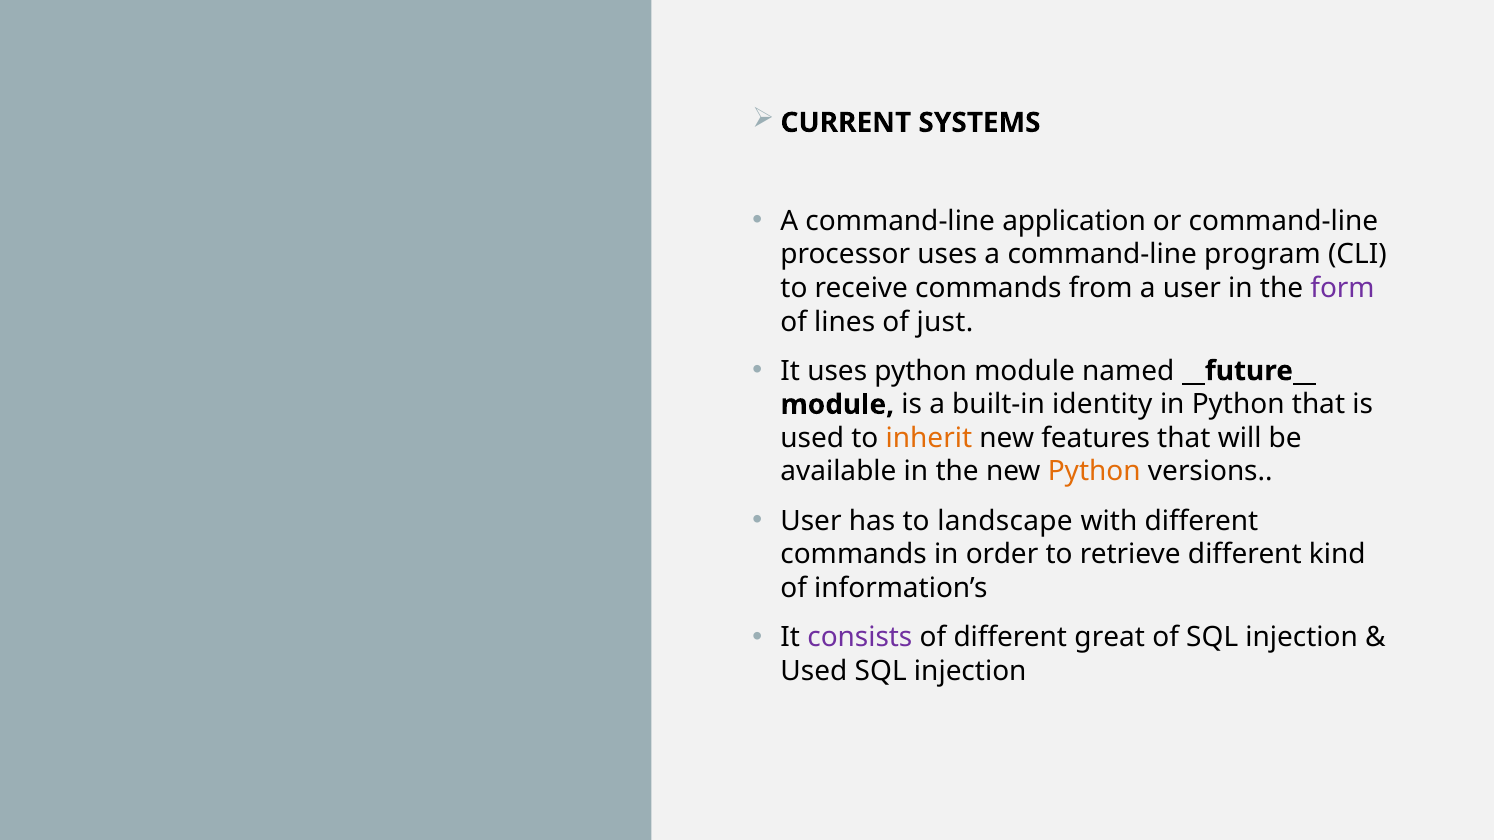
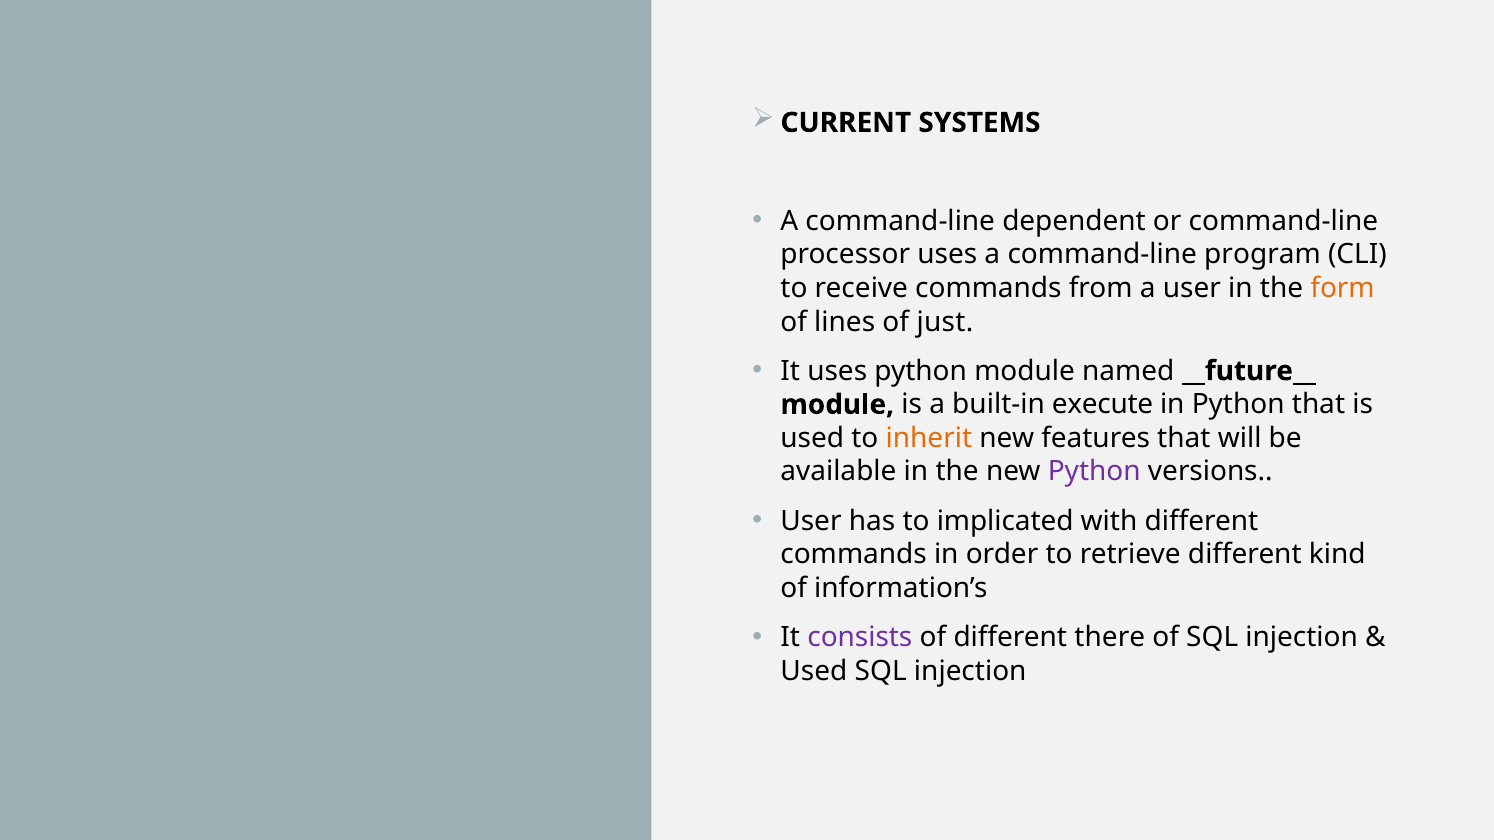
application: application -> dependent
form colour: purple -> orange
identity: identity -> execute
Python at (1094, 472) colour: orange -> purple
landscape: landscape -> implicated
great: great -> there
